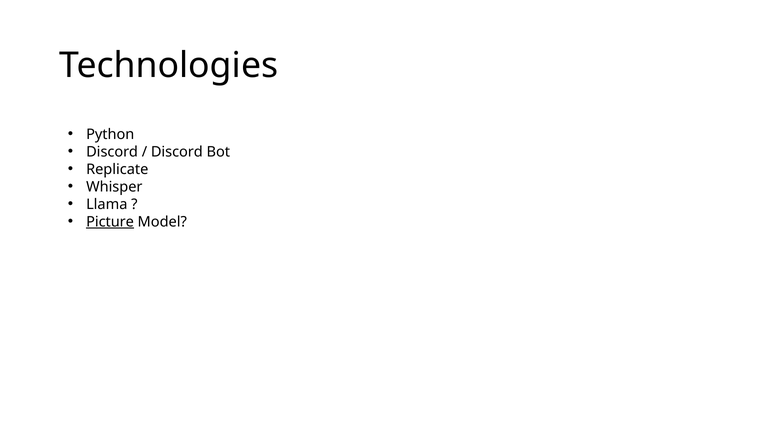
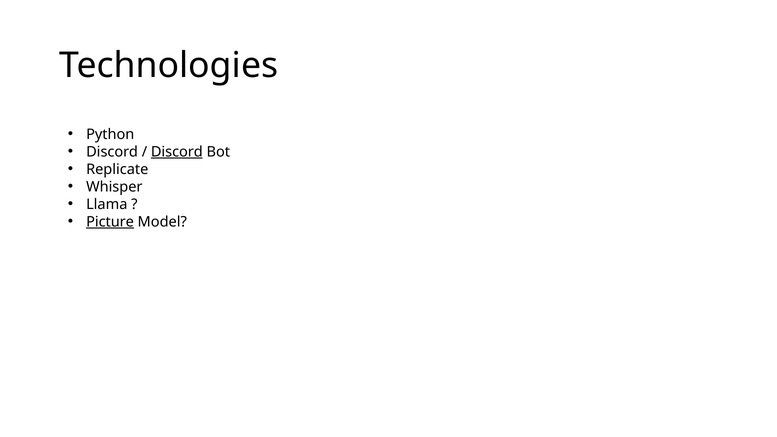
Discord at (177, 152) underline: none -> present
